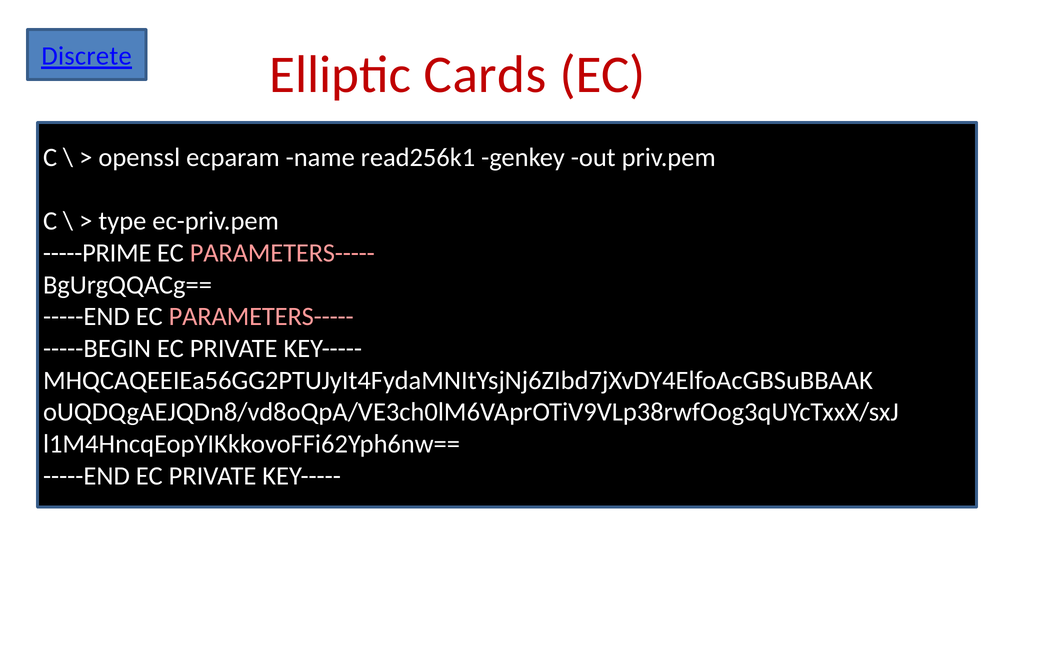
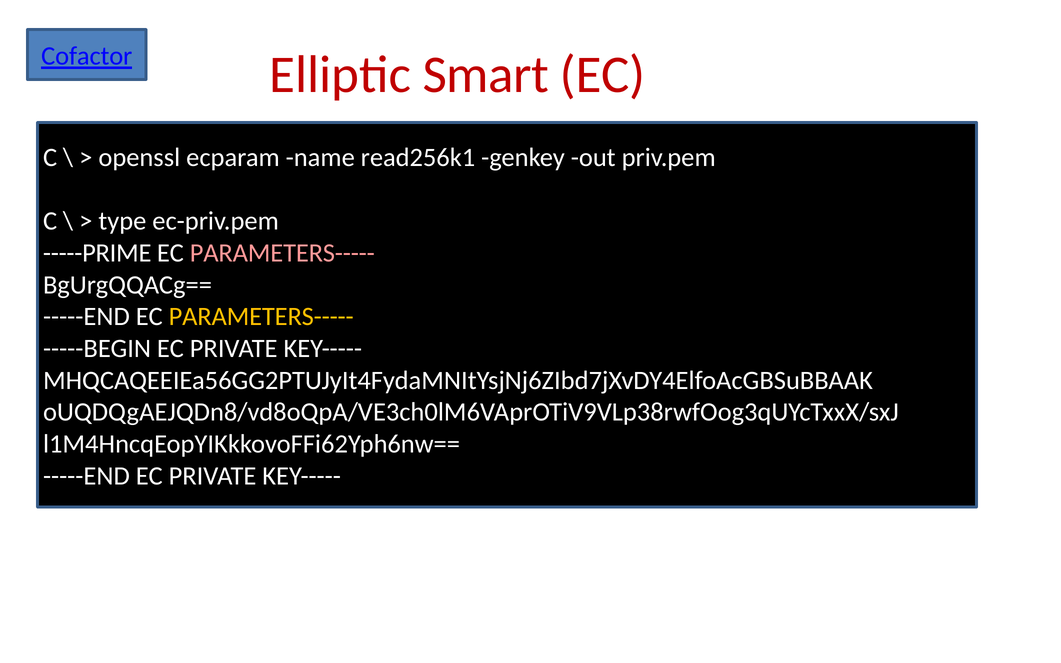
Discrete: Discrete -> Cofactor
Cards: Cards -> Smart
PARAMETERS----- at (261, 317) colour: pink -> yellow
